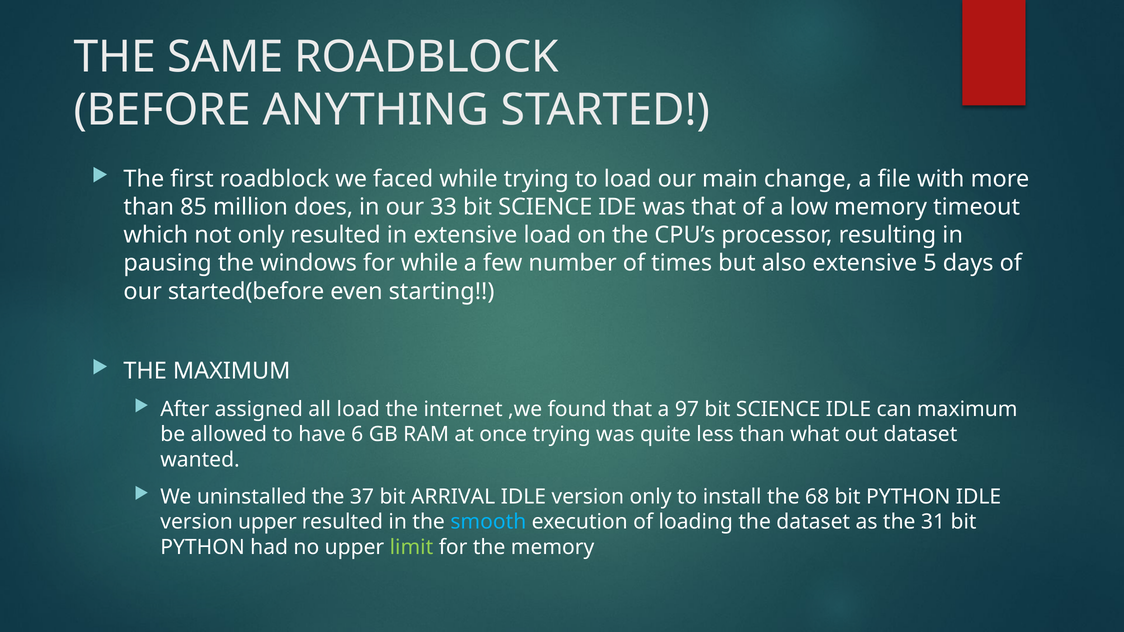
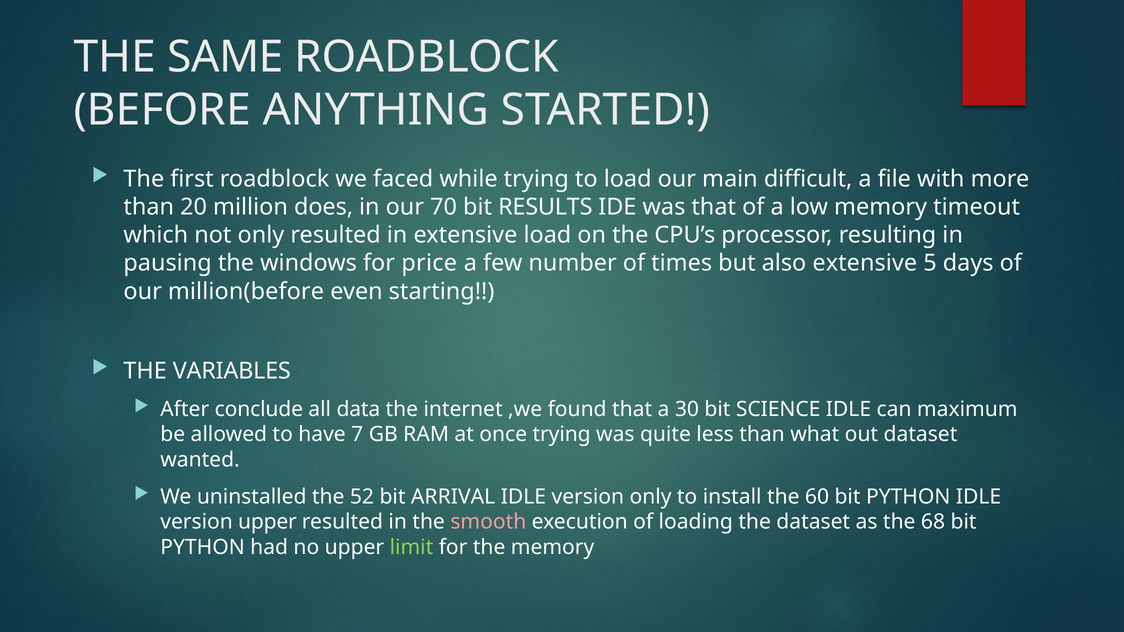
change: change -> difficult
85: 85 -> 20
33: 33 -> 70
SCIENCE at (545, 207): SCIENCE -> RESULTS
for while: while -> price
started(before: started(before -> million(before
THE MAXIMUM: MAXIMUM -> VARIABLES
assigned: assigned -> conclude
all load: load -> data
97: 97 -> 30
6: 6 -> 7
37: 37 -> 52
68: 68 -> 60
smooth colour: light blue -> pink
31: 31 -> 68
